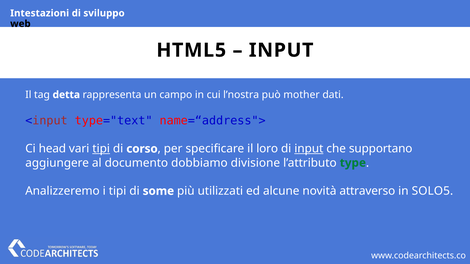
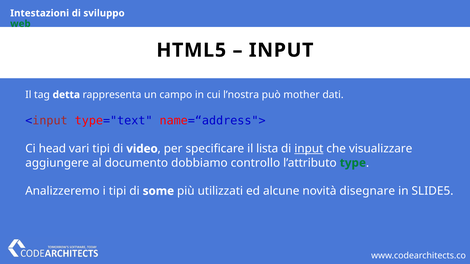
web colour: black -> green
tipi at (101, 149) underline: present -> none
corso: corso -> video
loro: loro -> lista
supportano: supportano -> visualizzare
divisione: divisione -> controllo
attraverso: attraverso -> disegnare
SOLO5: SOLO5 -> SLIDE5
